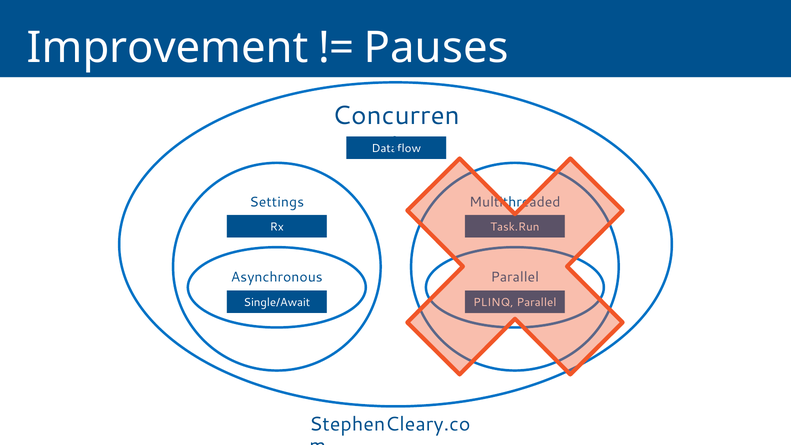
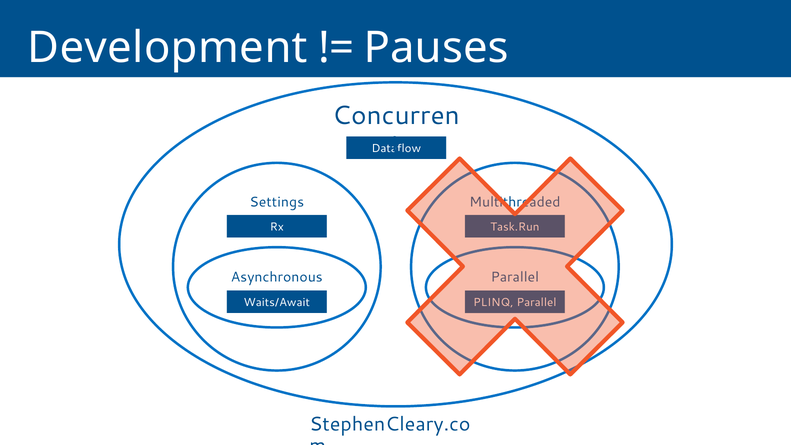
Improvement: Improvement -> Development
Single/Await: Single/Await -> Waits/Await
